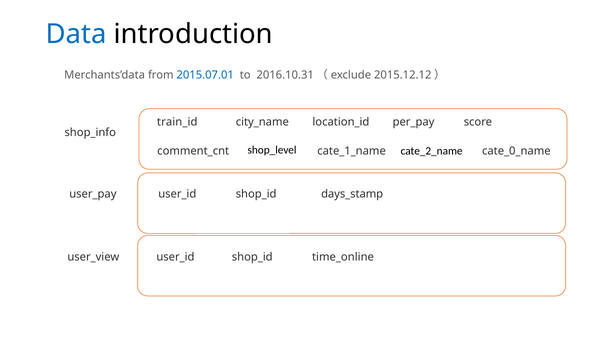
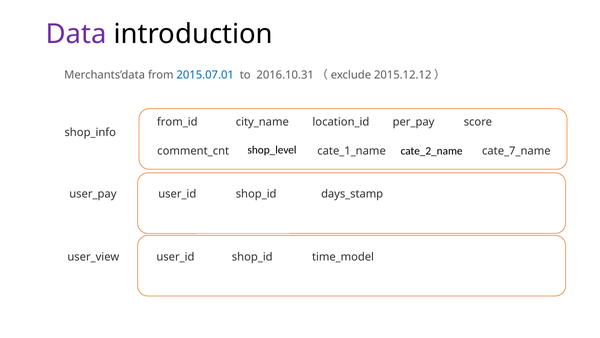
Data colour: blue -> purple
train_id: train_id -> from_id
cate_0_name: cate_0_name -> cate_7_name
time_online: time_online -> time_model
